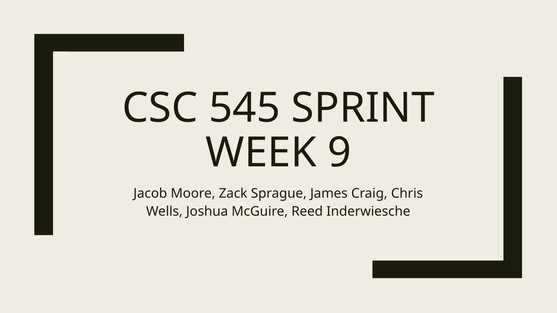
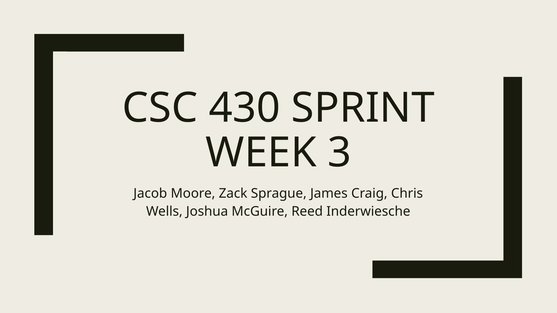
545: 545 -> 430
9: 9 -> 3
